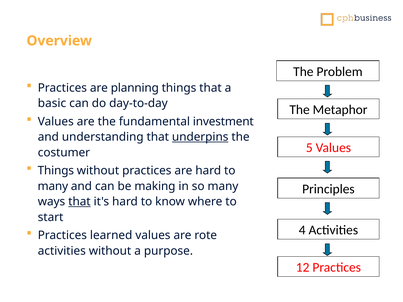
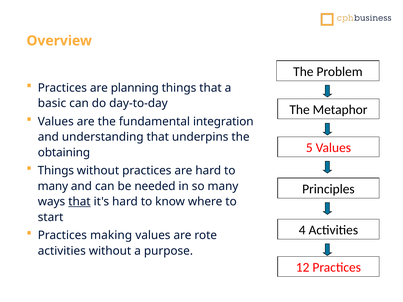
investment: investment -> integration
underpins underline: present -> none
costumer: costumer -> obtaining
making: making -> needed
learned: learned -> making
